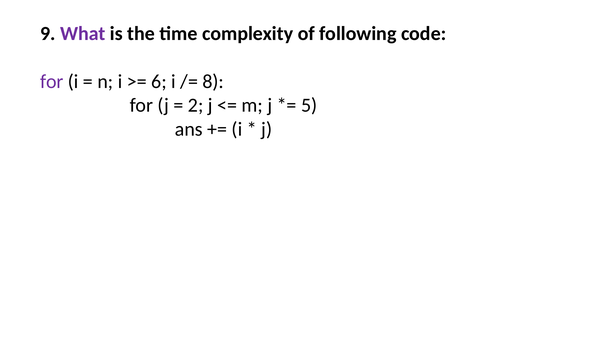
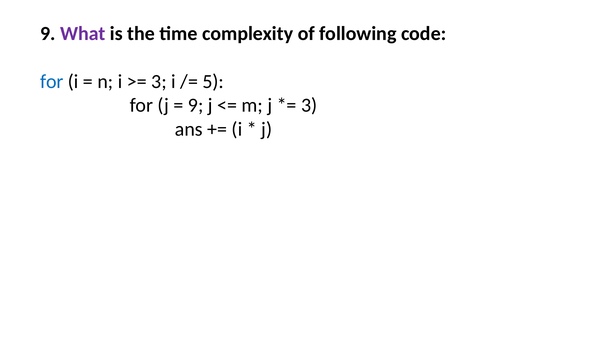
for at (52, 81) colour: purple -> blue
6 at (159, 81): 6 -> 3
8: 8 -> 5
2 at (196, 105): 2 -> 9
5 at (309, 105): 5 -> 3
